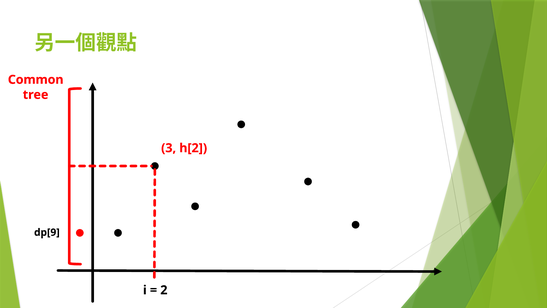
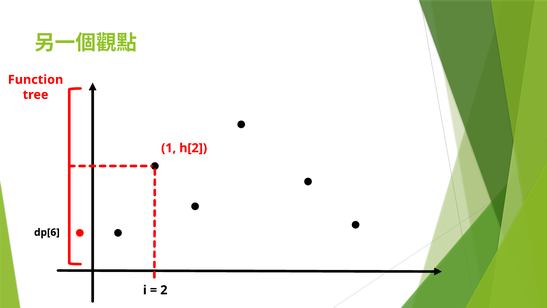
Common: Common -> Function
3: 3 -> 1
dp[9: dp[9 -> dp[6
